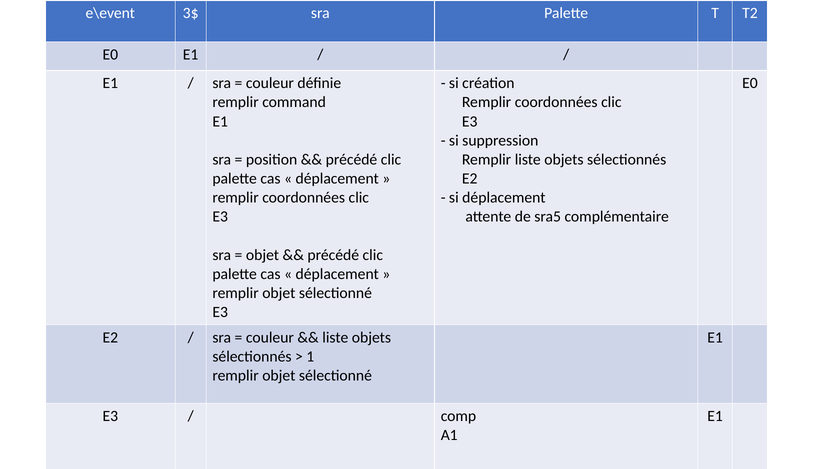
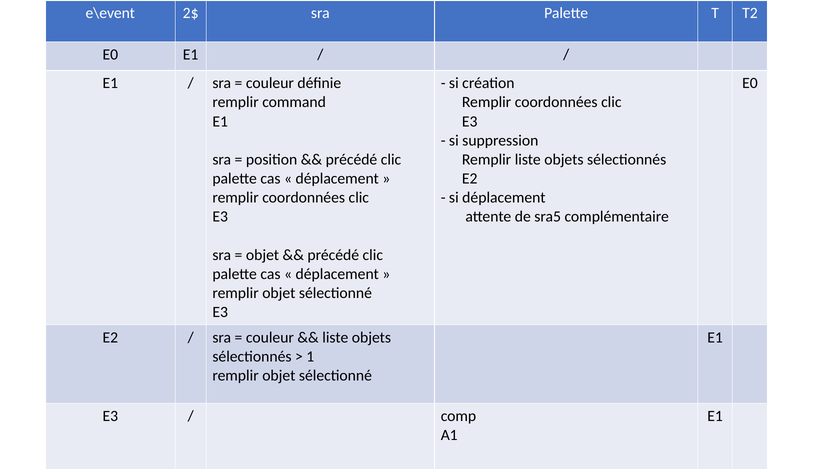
3$: 3$ -> 2$
